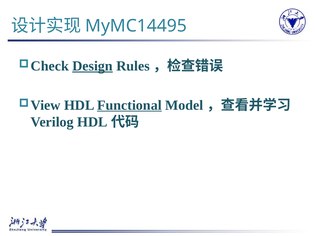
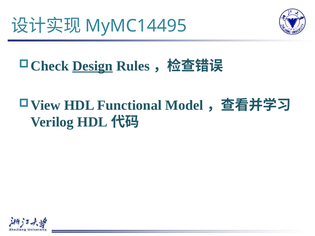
Functional underline: present -> none
